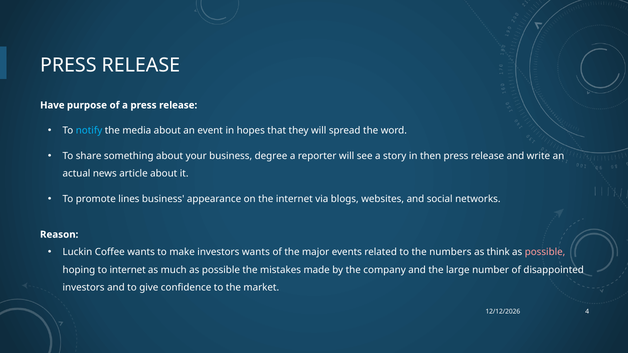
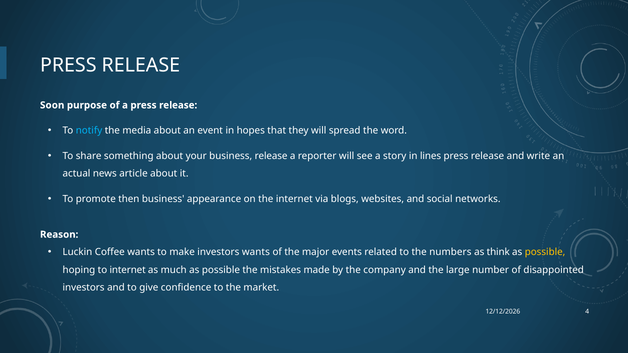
Have: Have -> Soon
business degree: degree -> release
then: then -> lines
lines: lines -> then
possible at (545, 252) colour: pink -> yellow
